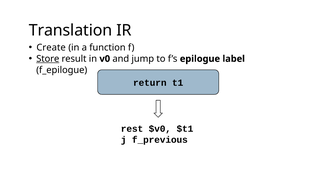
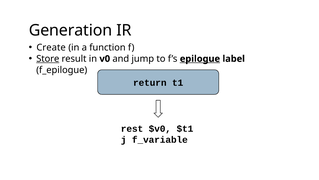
Translation: Translation -> Generation
epilogue underline: none -> present
f_previous: f_previous -> f_variable
